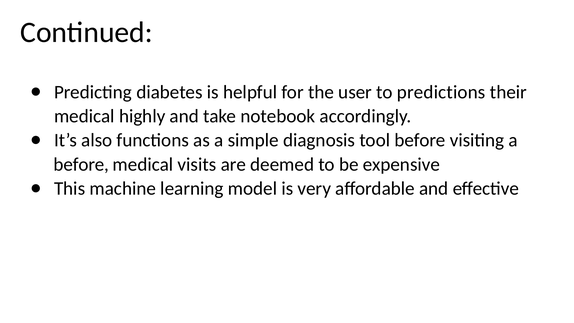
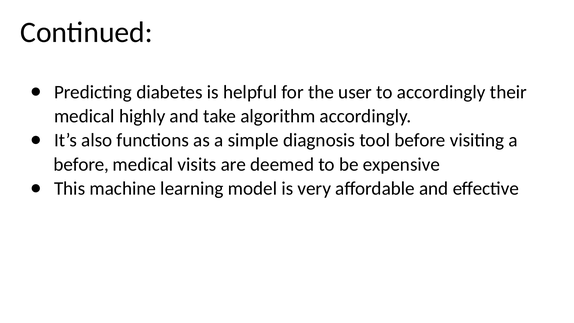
to predictions: predictions -> accordingly
notebook: notebook -> algorithm
